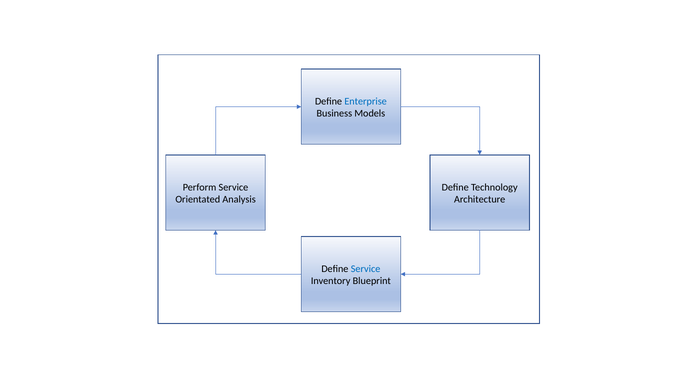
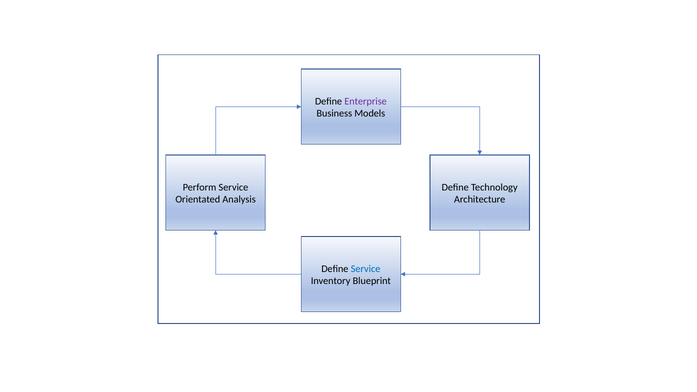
Enterprise colour: blue -> purple
